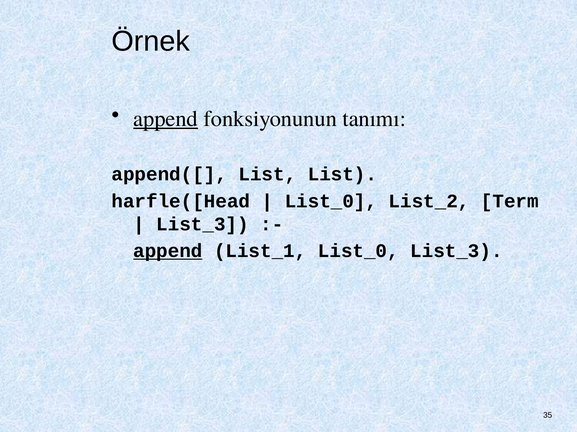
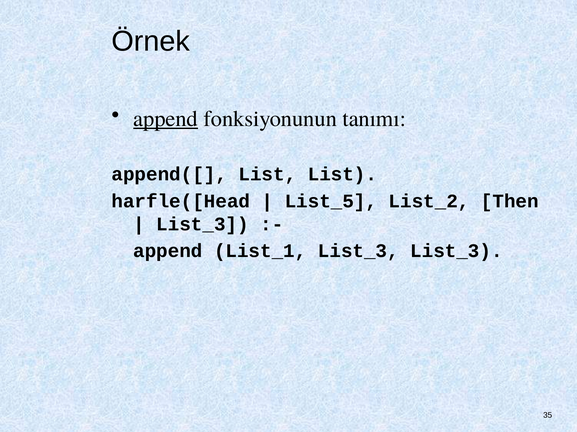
List_0 at (331, 201): List_0 -> List_5
Term: Term -> Then
append at (168, 251) underline: present -> none
List_1 List_0: List_0 -> List_3
